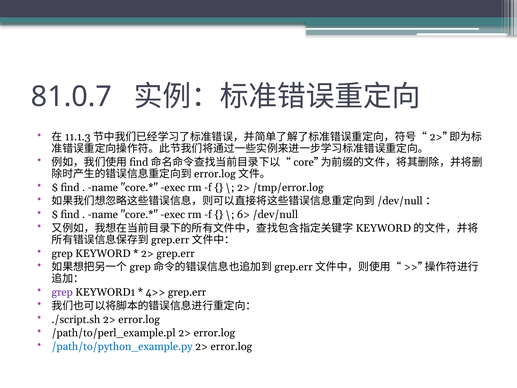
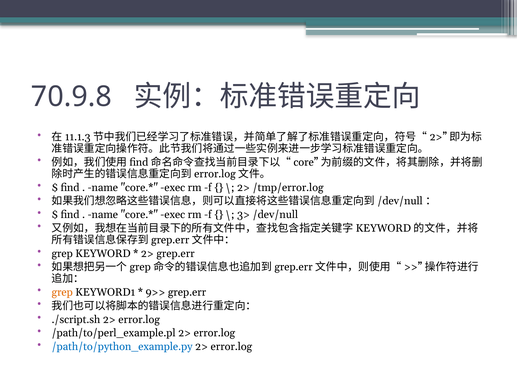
81.0.7: 81.0.7 -> 70.9.8
6>: 6> -> 3>
grep at (62, 292) colour: purple -> orange
4>>: 4>> -> 9>>
